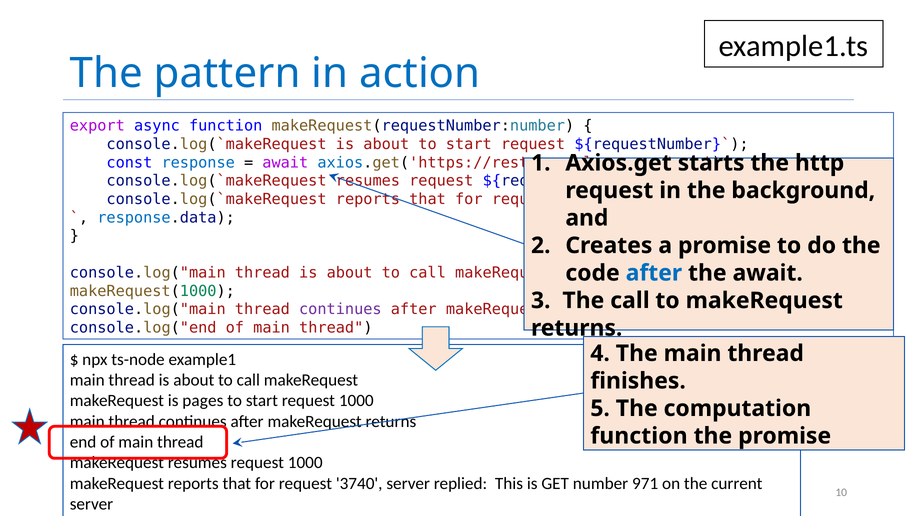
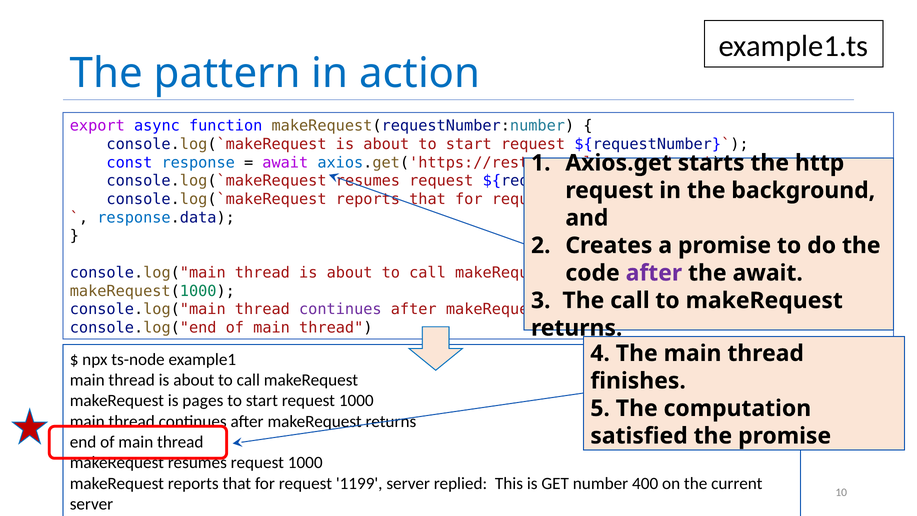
after at (654, 273) colour: blue -> purple
function at (639, 436): function -> satisfied
3740: 3740 -> 1199
971: 971 -> 400
